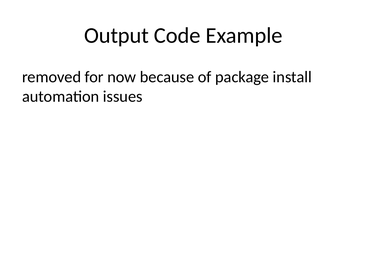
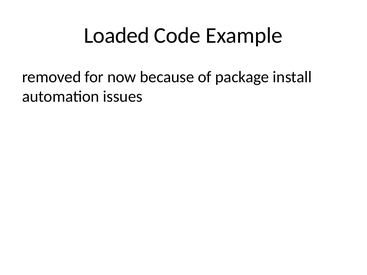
Output: Output -> Loaded
